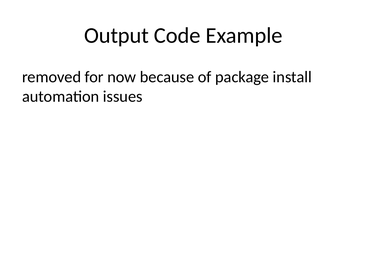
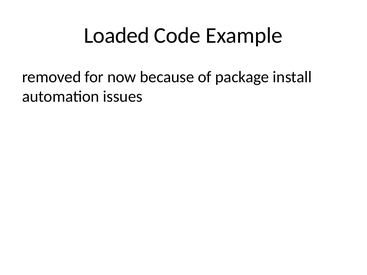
Output: Output -> Loaded
